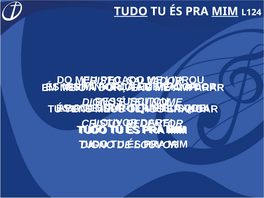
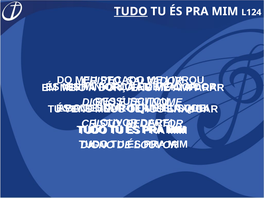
MIM at (225, 11) underline: present -> none
